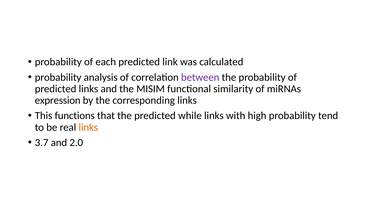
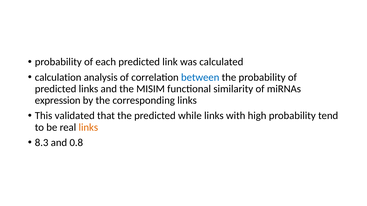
probability at (58, 77): probability -> calculation
between colour: purple -> blue
functions: functions -> validated
3.7: 3.7 -> 8.3
2.0: 2.0 -> 0.8
